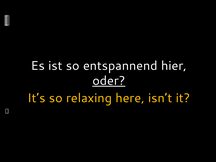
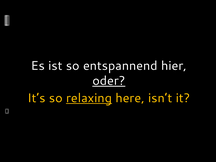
relaxing underline: none -> present
